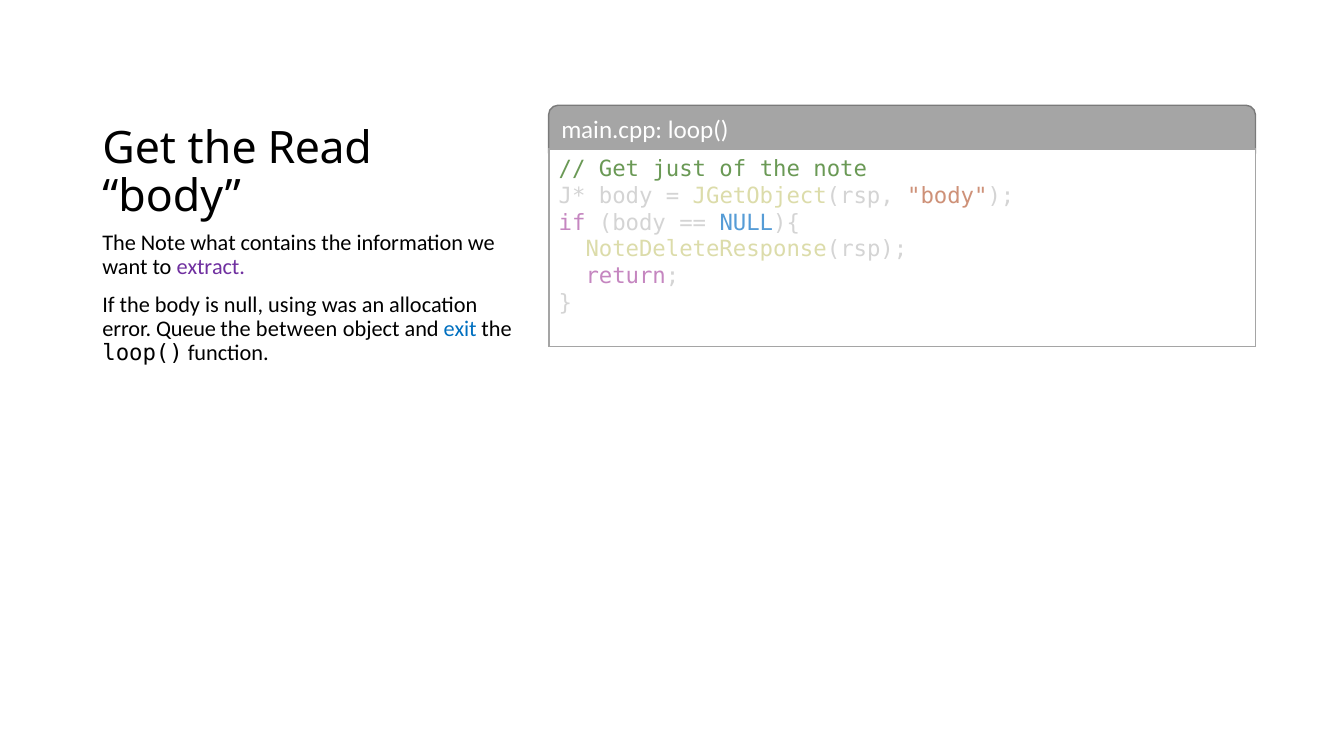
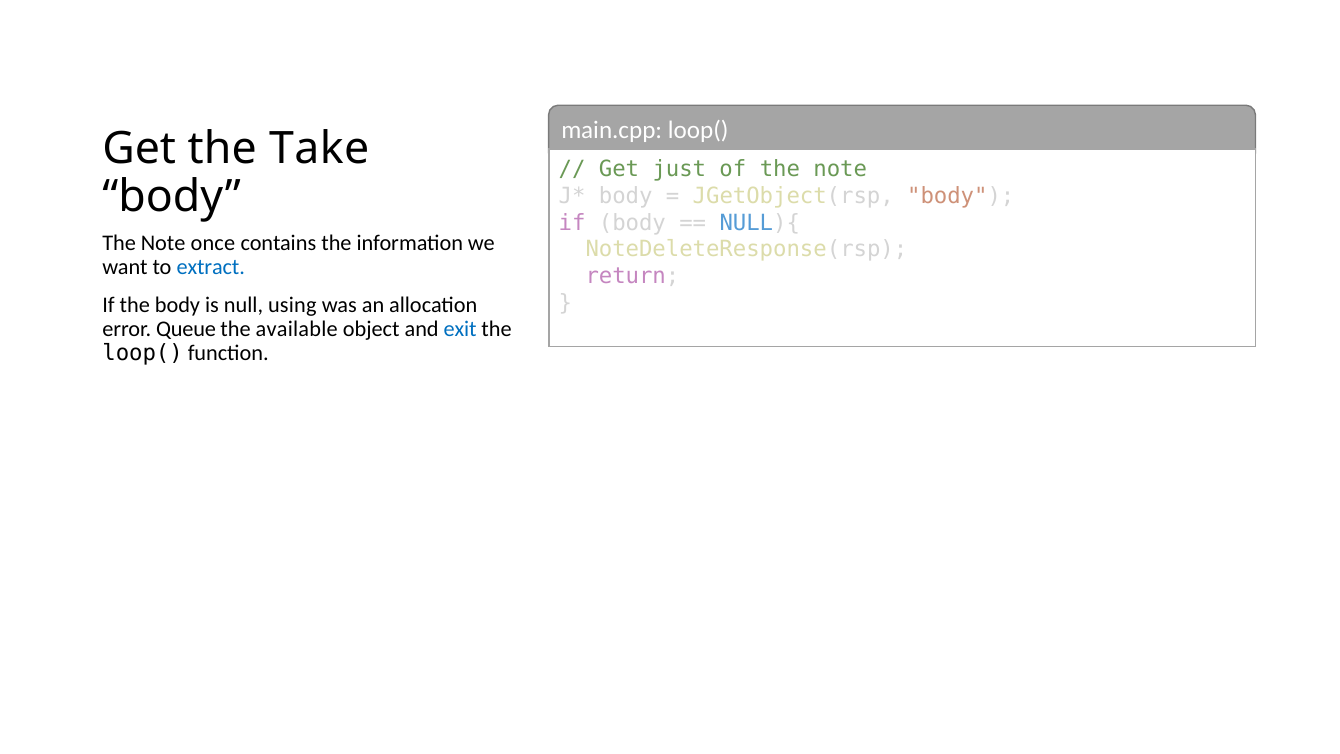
Read: Read -> Take
what: what -> once
extract colour: purple -> blue
between: between -> available
